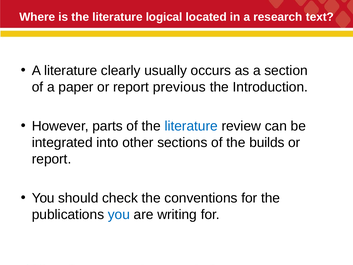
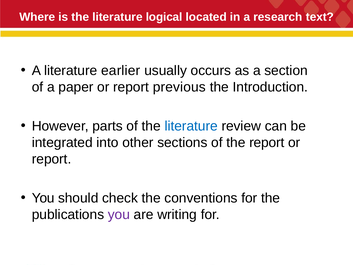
clearly: clearly -> earlier
the builds: builds -> report
you at (119, 214) colour: blue -> purple
